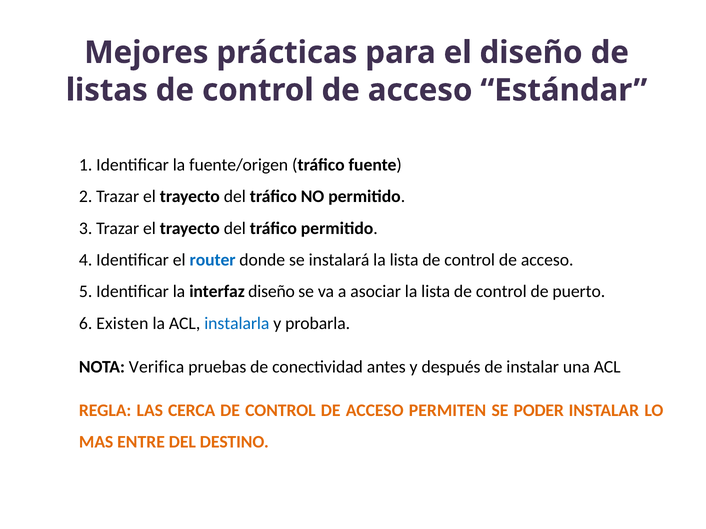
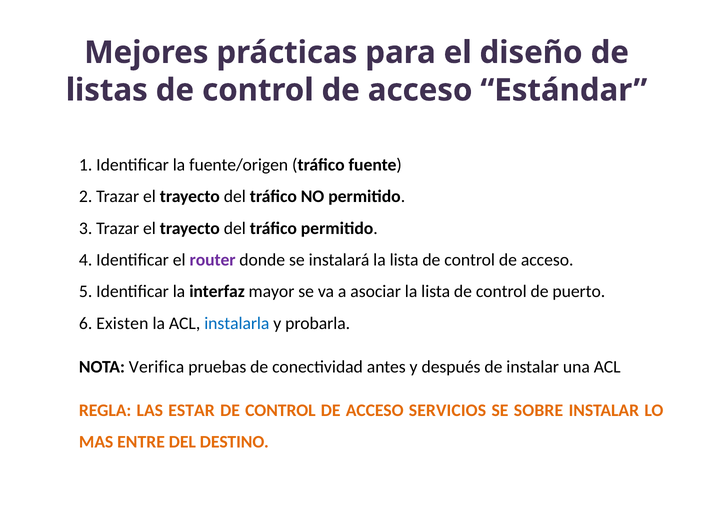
router colour: blue -> purple
interfaz diseño: diseño -> mayor
CERCA: CERCA -> ESTAR
PERMITEN: PERMITEN -> SERVICIOS
PODER: PODER -> SOBRE
